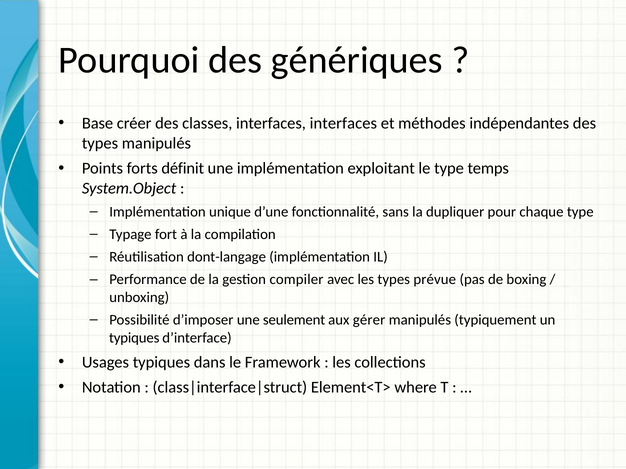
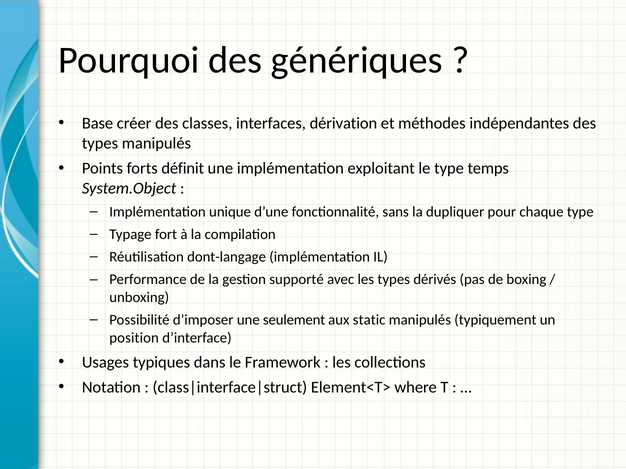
interfaces interfaces: interfaces -> dérivation
compiler: compiler -> supporté
prévue: prévue -> dérivés
gérer: gérer -> static
typiques at (134, 338): typiques -> position
